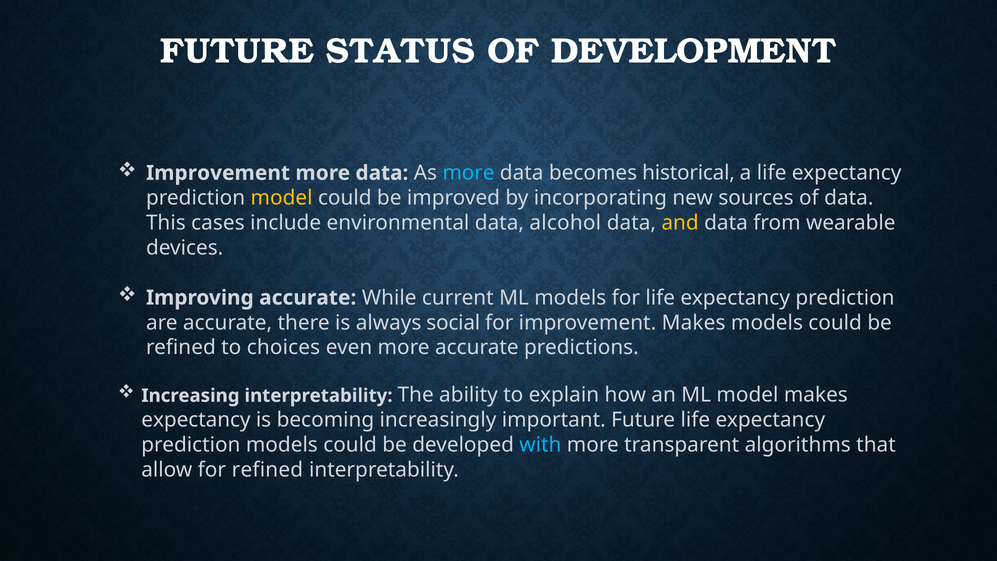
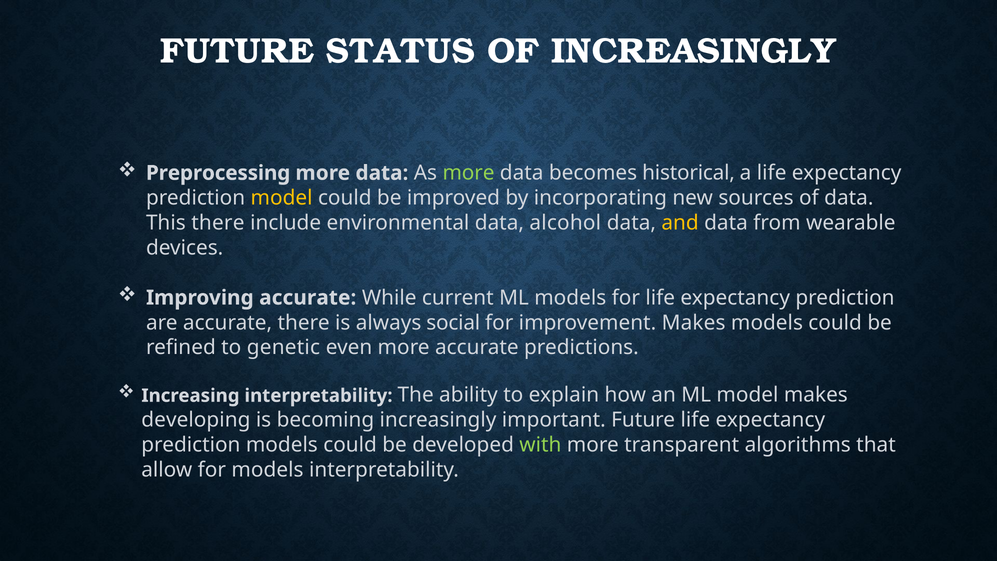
OF DEVELOPMENT: DEVELOPMENT -> INCREASINGLY
Improvement at (218, 173): Improvement -> Preprocessing
more at (468, 173) colour: light blue -> light green
This cases: cases -> there
choices: choices -> genetic
expectancy at (196, 420): expectancy -> developing
with colour: light blue -> light green
for refined: refined -> models
